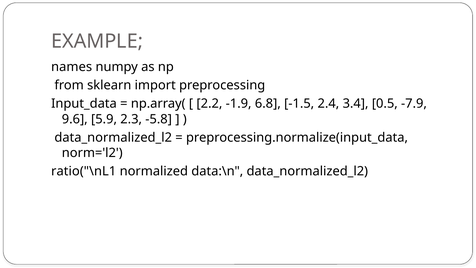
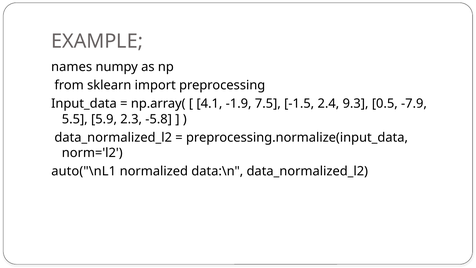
2.2: 2.2 -> 4.1
6.8: 6.8 -> 7.5
3.4: 3.4 -> 9.3
9.6: 9.6 -> 5.5
ratio("\nL1: ratio("\nL1 -> auto("\nL1
